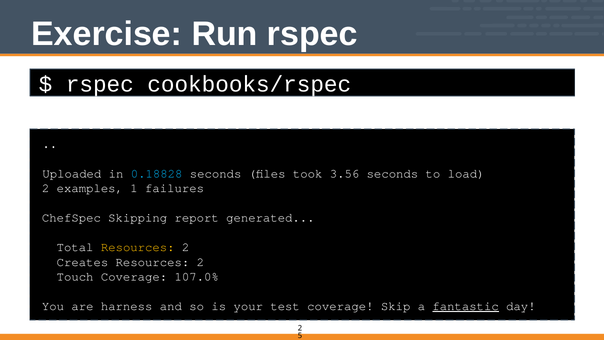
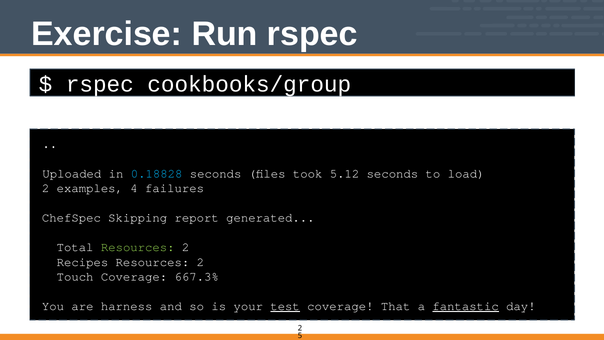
cookbooks/rspec: cookbooks/rspec -> cookbooks/group
3.56: 3.56 -> 5.12
1: 1 -> 4
Resources at (138, 247) colour: yellow -> light green
Creates: Creates -> Recipes
107.0%: 107.0% -> 667.3%
test underline: none -> present
Skip: Skip -> That
